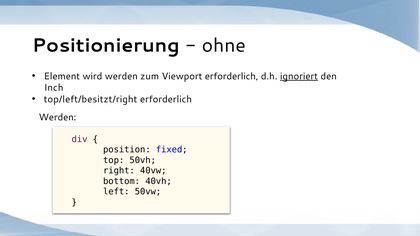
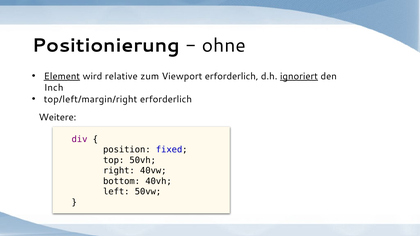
Element underline: none -> present
wird werden: werden -> relative
top/left/besitzt/right: top/left/besitzt/right -> top/left/margin/right
Werden at (58, 117): Werden -> Weitere
